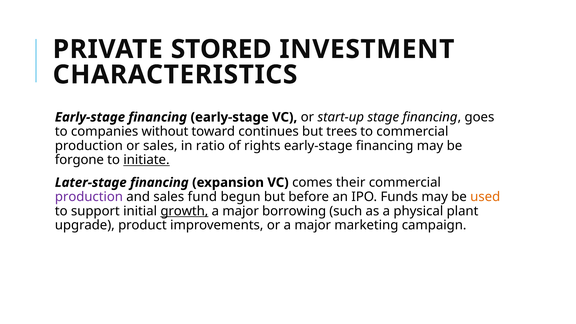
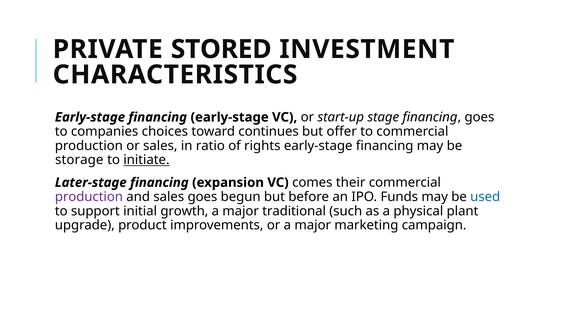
without: without -> choices
trees: trees -> offer
forgone: forgone -> storage
sales fund: fund -> goes
used colour: orange -> blue
growth underline: present -> none
borrowing: borrowing -> traditional
